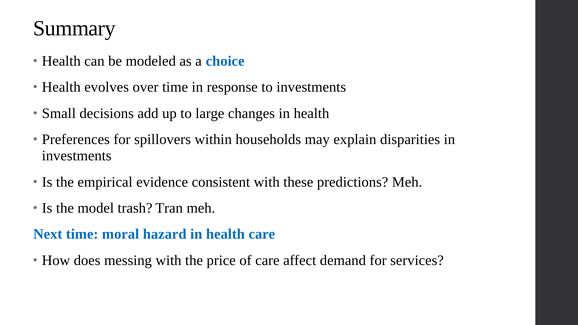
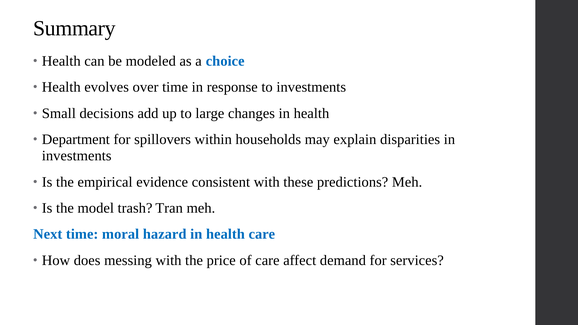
Preferences: Preferences -> Department
